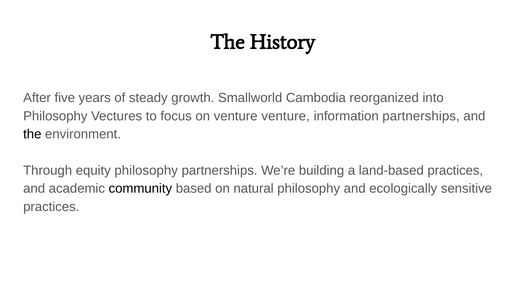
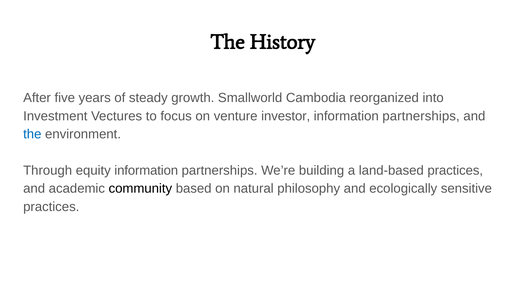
Philosophy at (55, 116): Philosophy -> Investment
venture venture: venture -> investor
the at (32, 134) colour: black -> blue
equity philosophy: philosophy -> information
